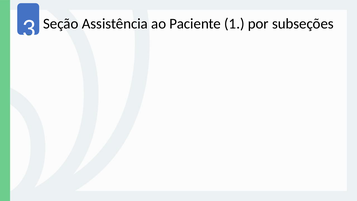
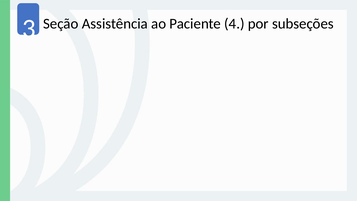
1: 1 -> 4
